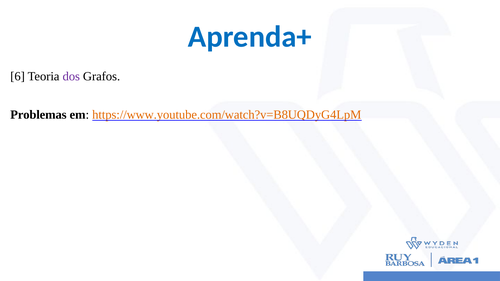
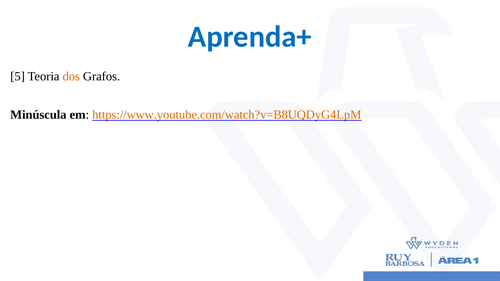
6: 6 -> 5
dos colour: purple -> orange
Problemas: Problemas -> Minúscula
